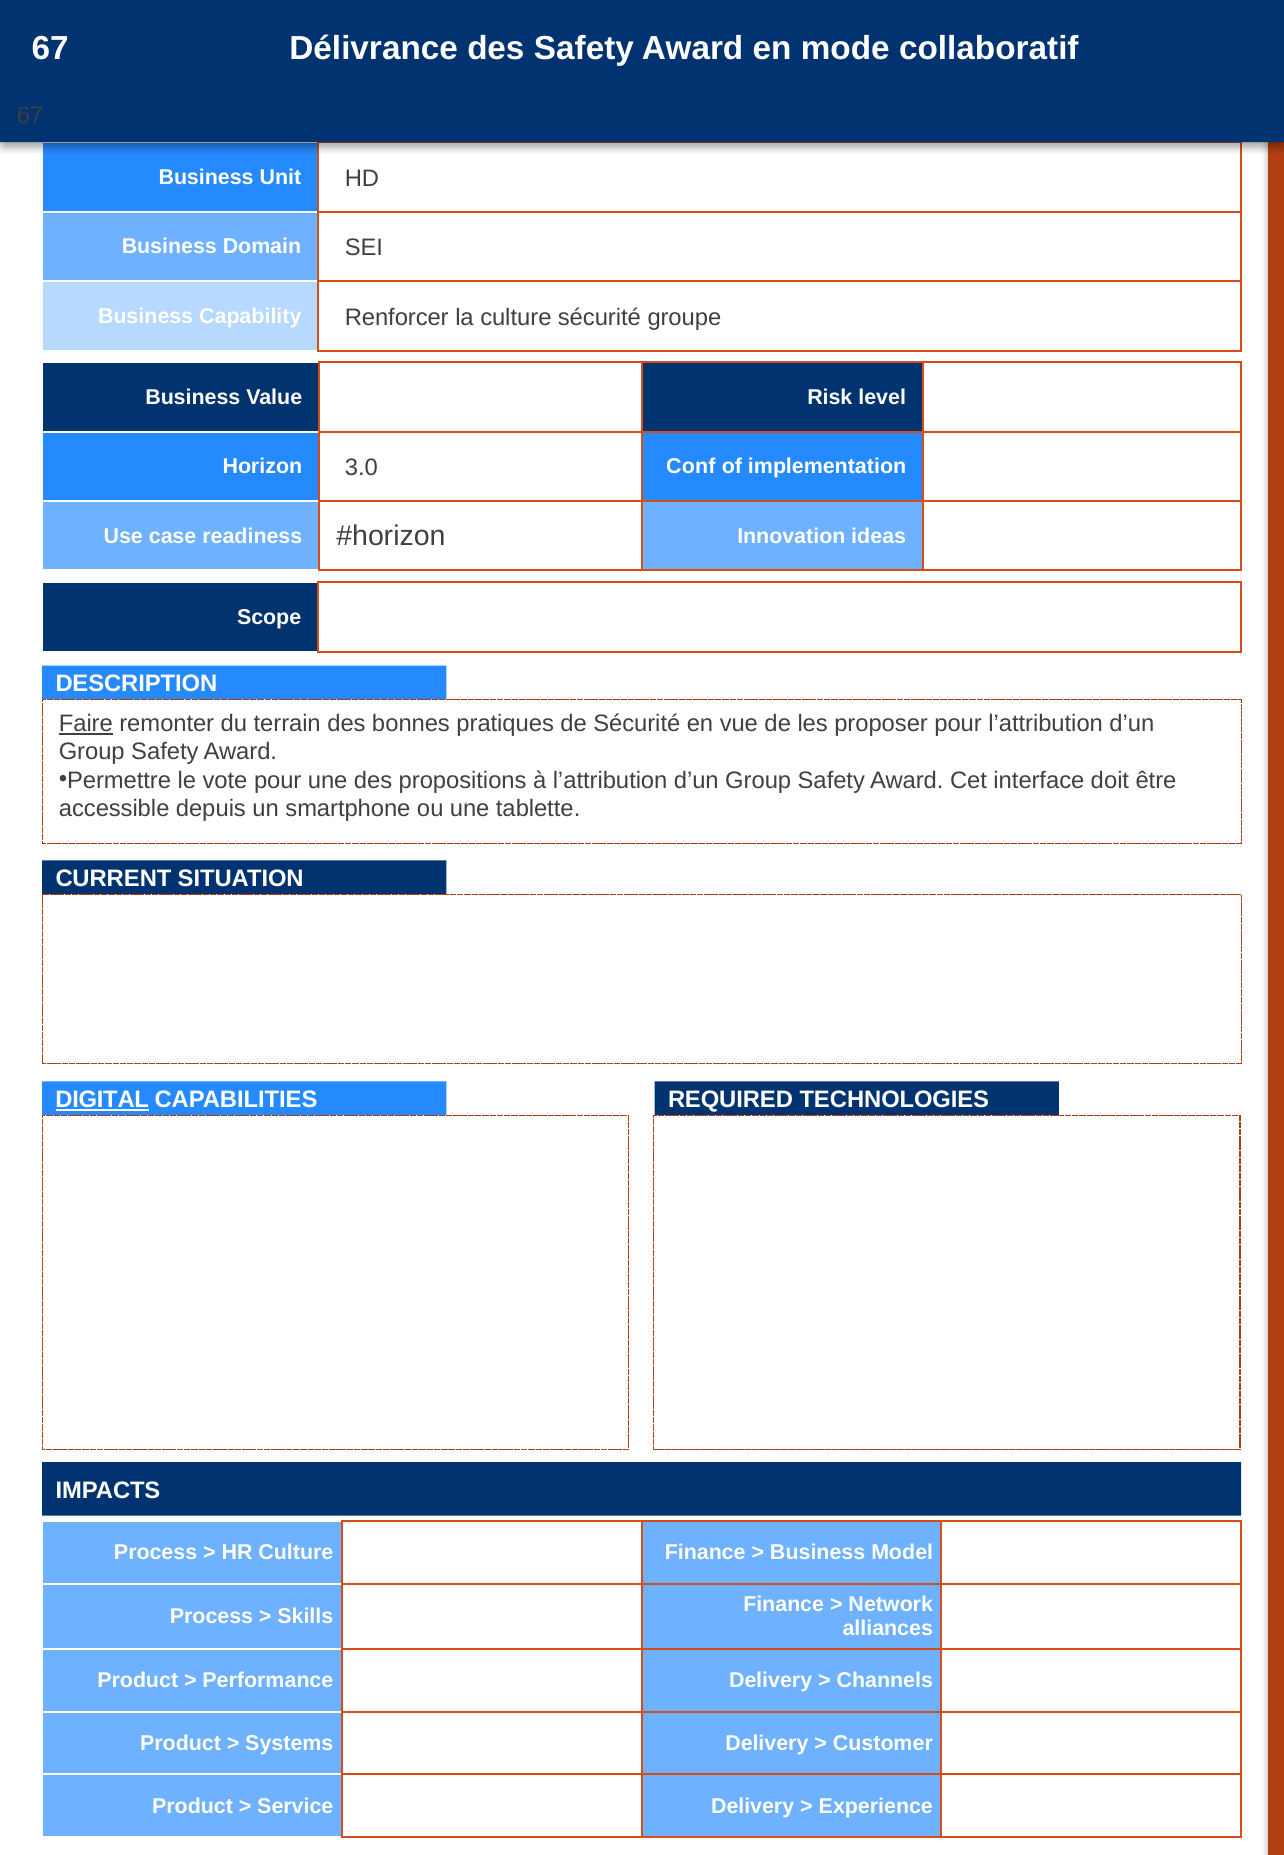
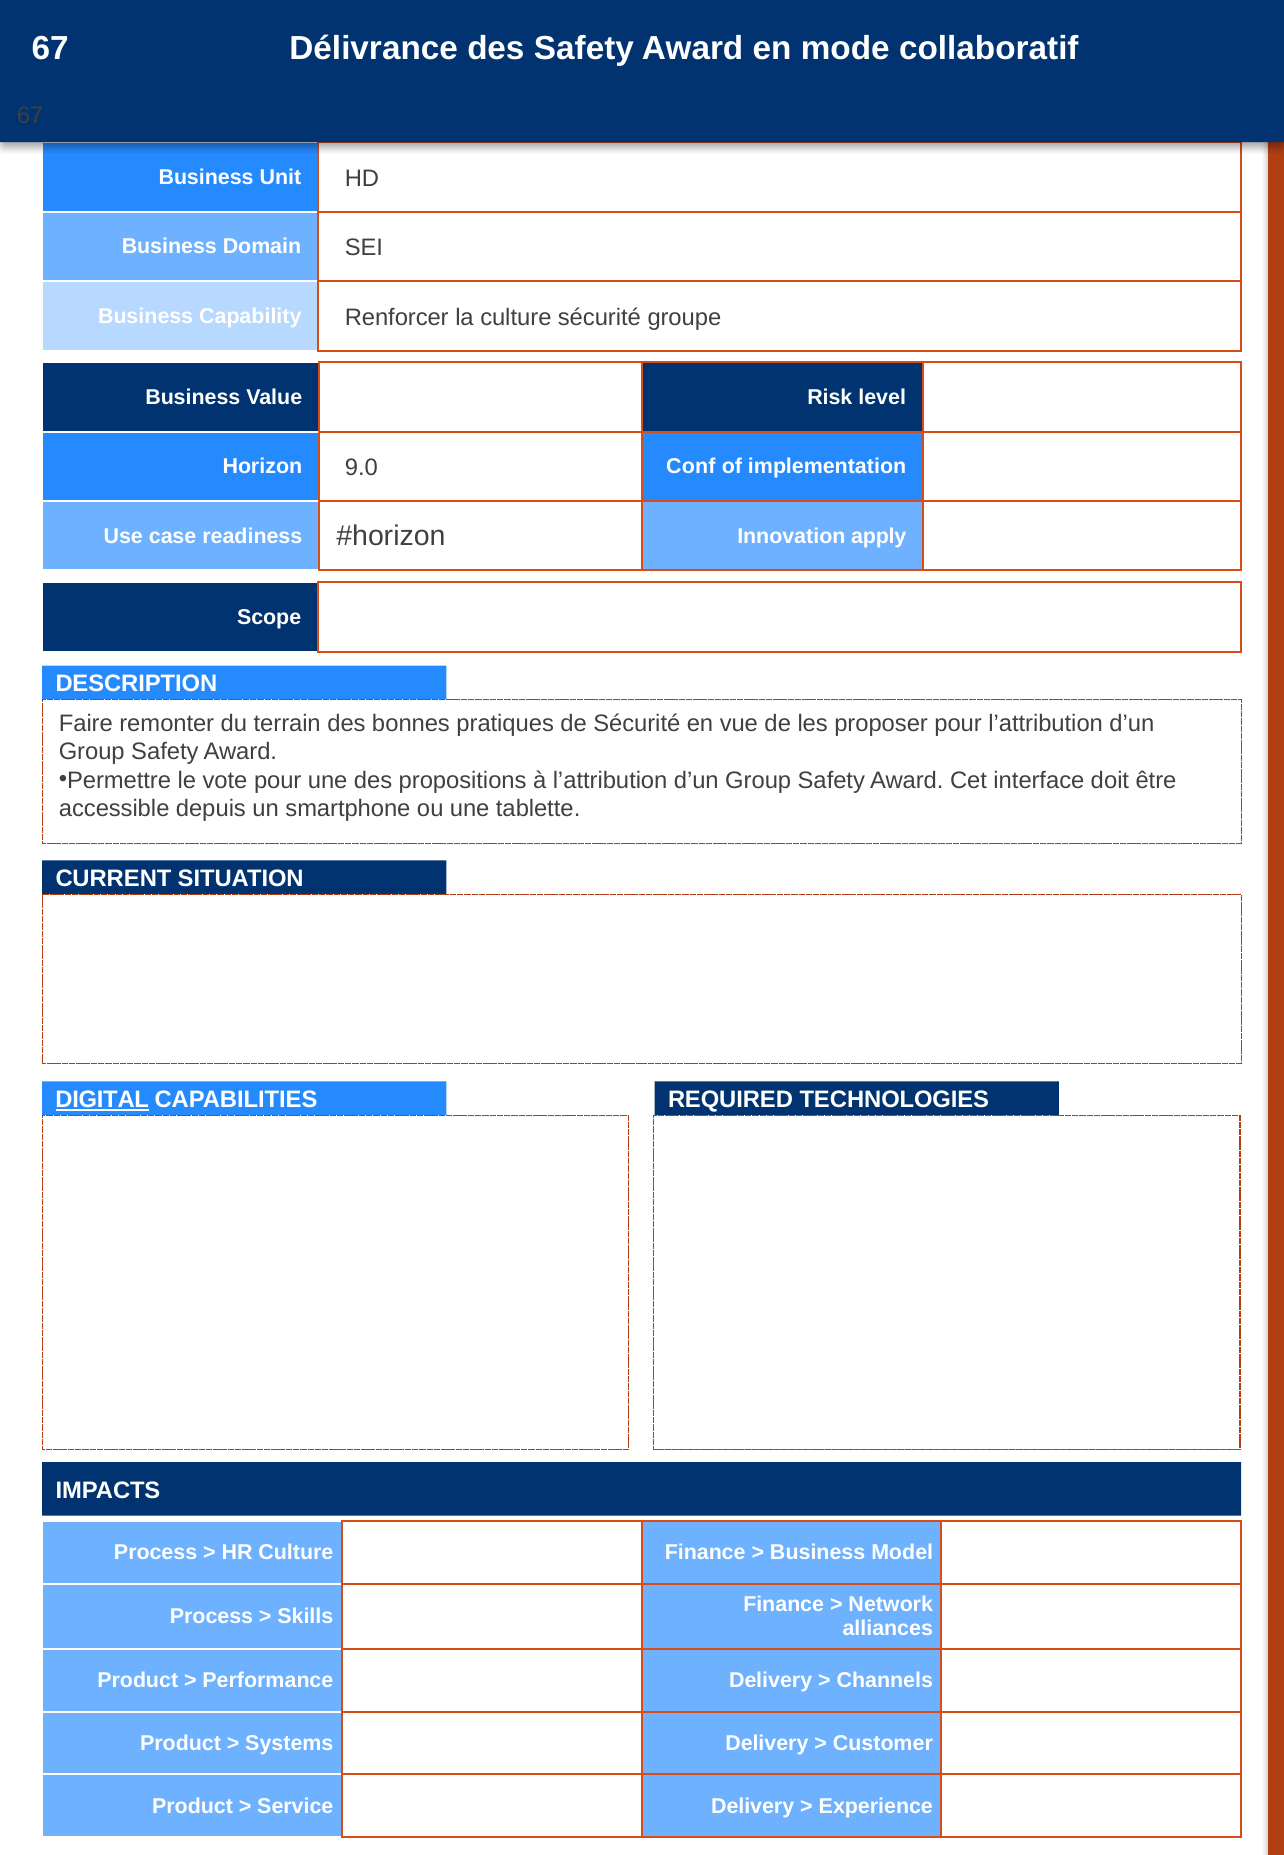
3.0: 3.0 -> 9.0
ideas: ideas -> apply
Faire underline: present -> none
